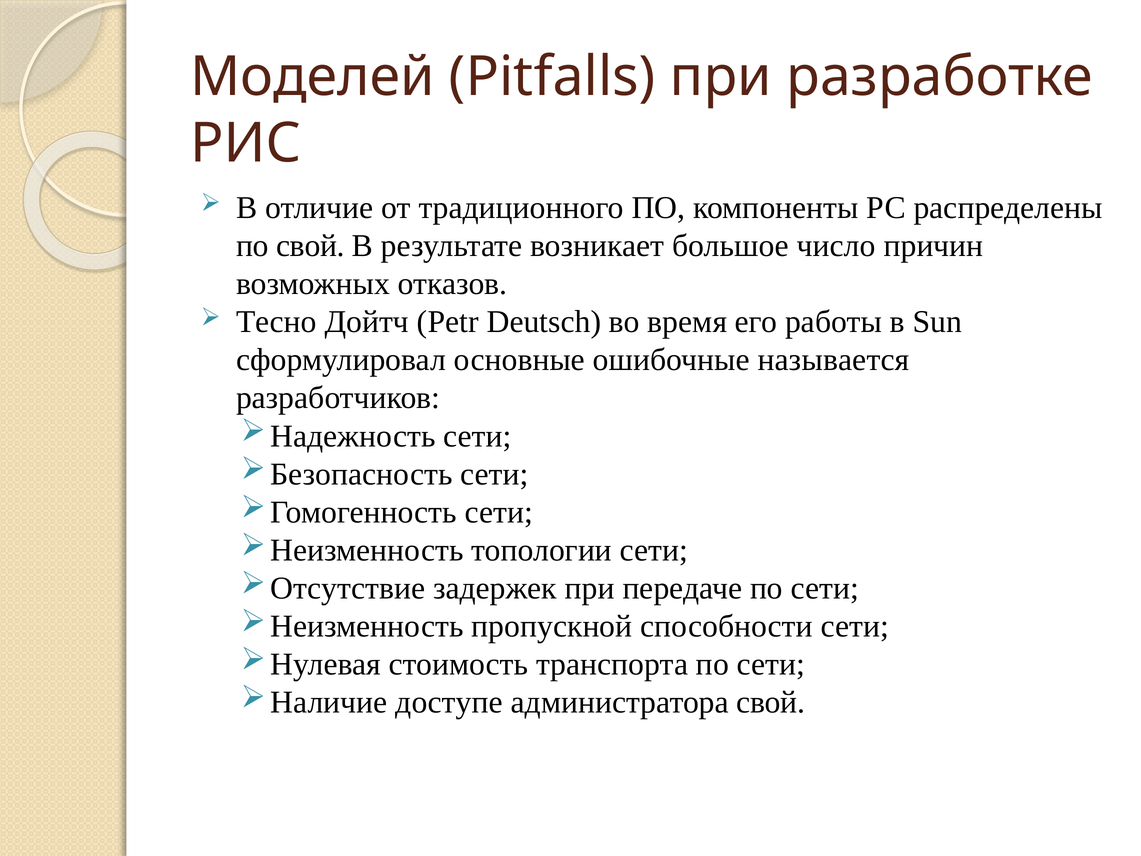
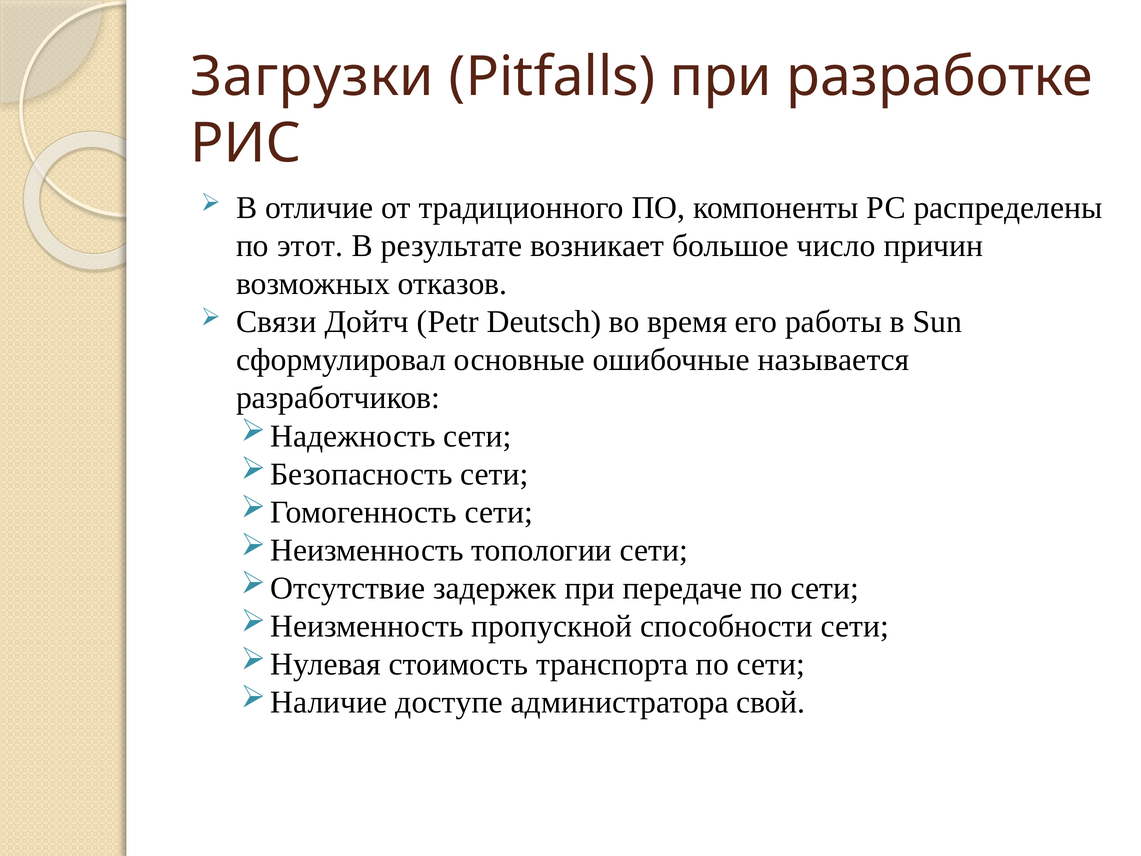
Моделей: Моделей -> Загрузки
по свой: свой -> этот
Тесно: Тесно -> Связи
